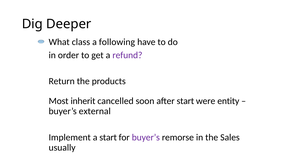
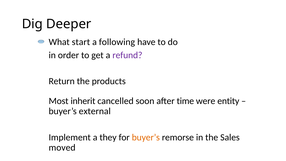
class: class -> start
after start: start -> time
a start: start -> they
buyer’s at (146, 137) colour: purple -> orange
usually: usually -> moved
